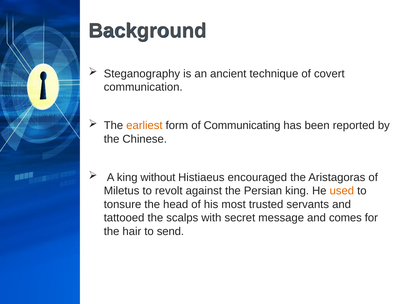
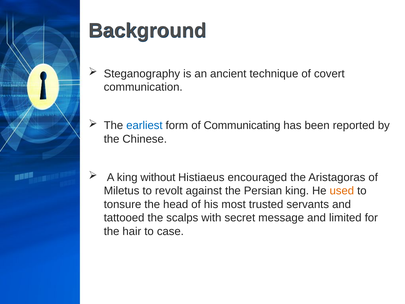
earliest colour: orange -> blue
comes: comes -> limited
send: send -> case
